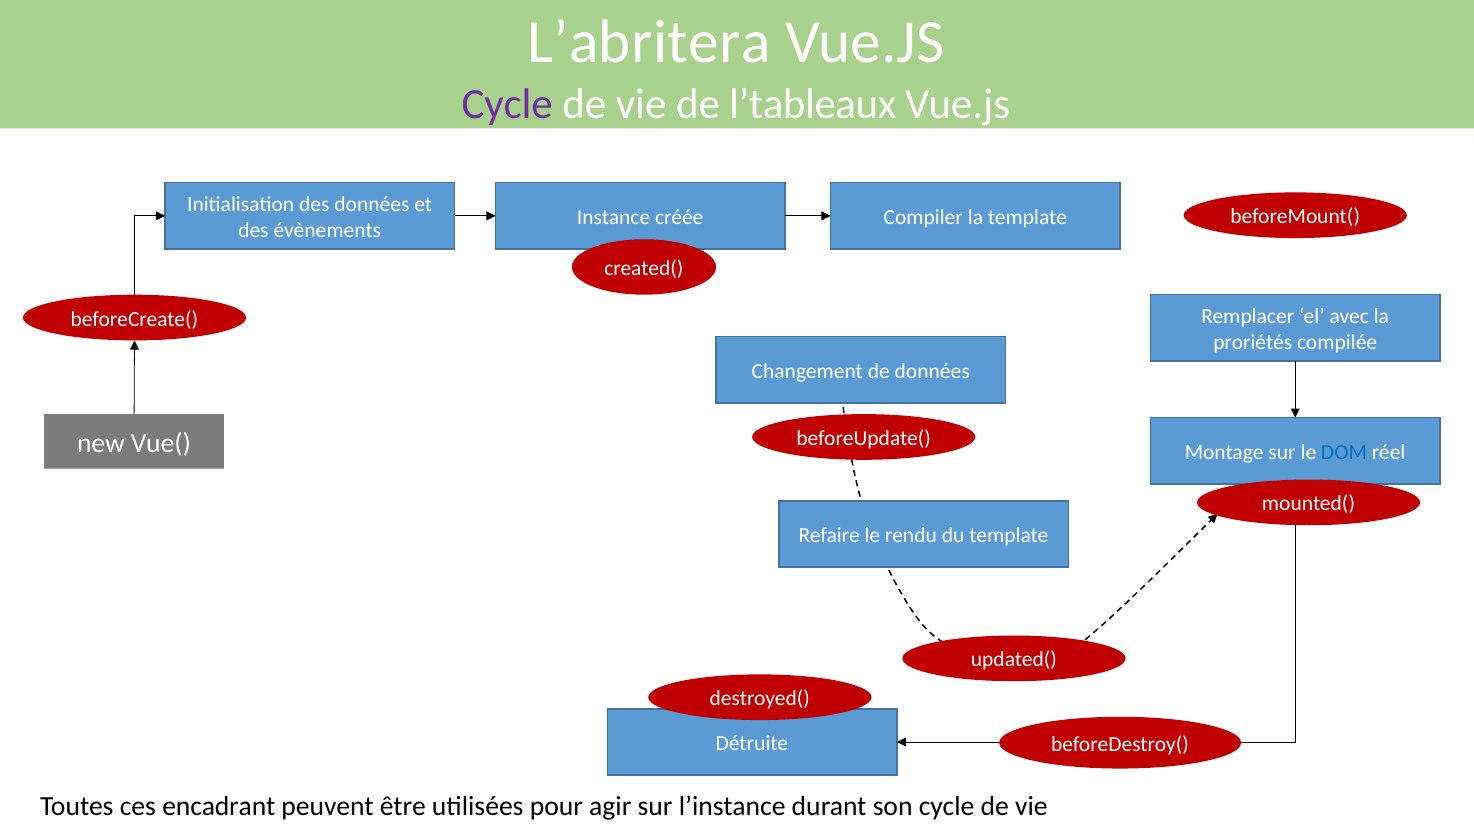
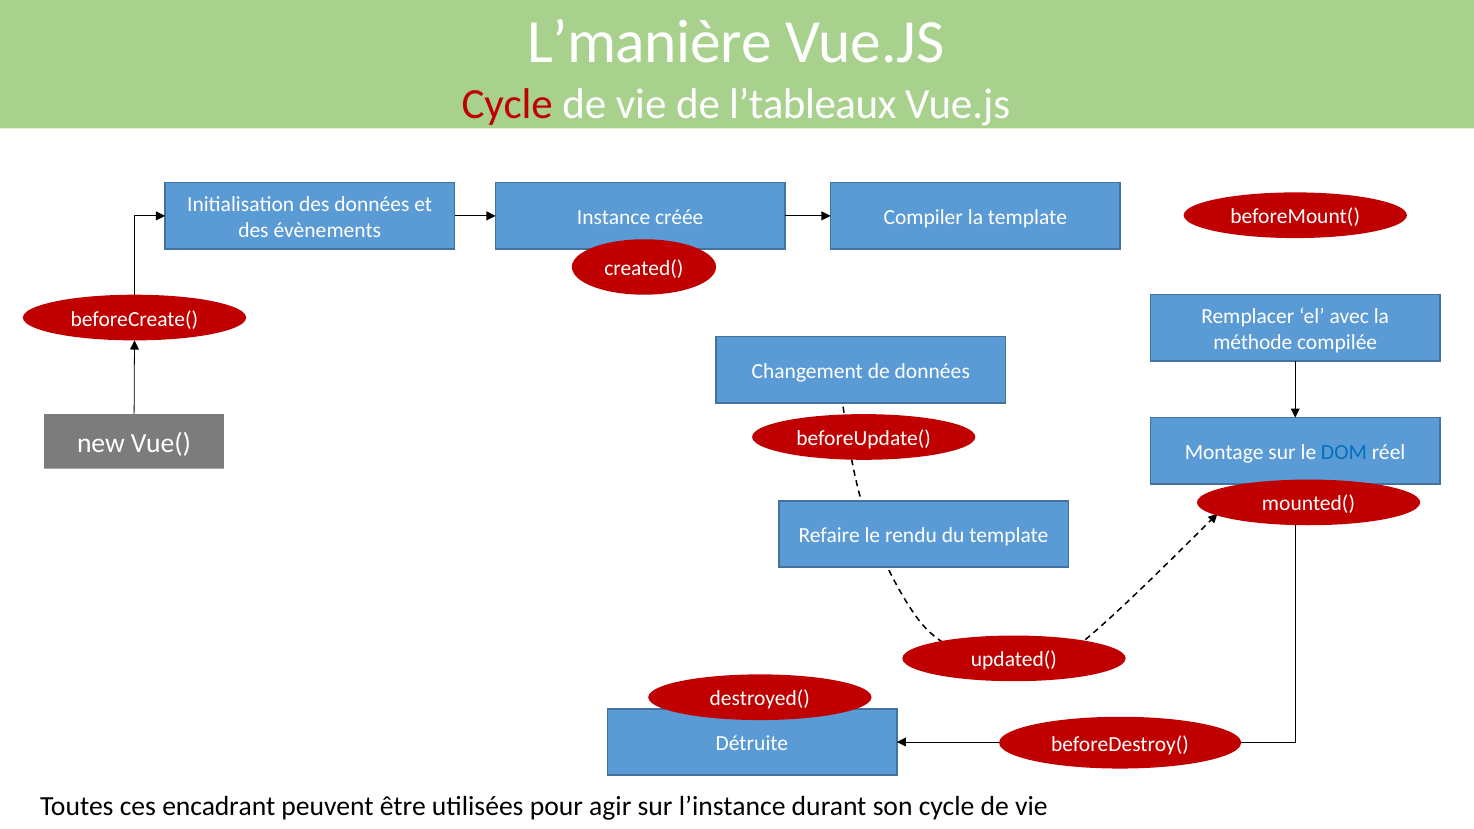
L’abritera: L’abritera -> L’manière
Cycle at (507, 104) colour: purple -> red
proriétés: proriétés -> méthode
